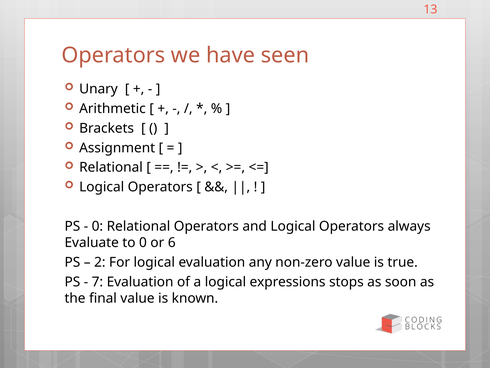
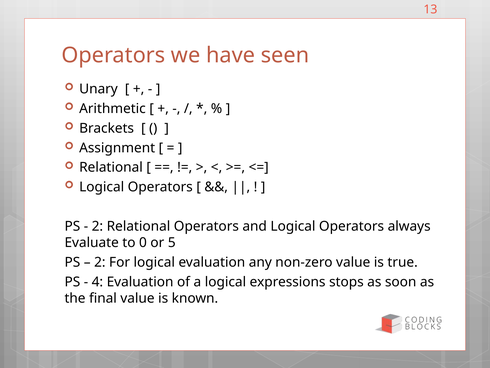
0 at (97, 226): 0 -> 2
6: 6 -> 5
7: 7 -> 4
